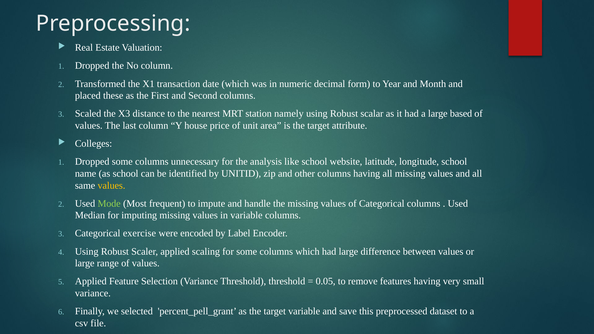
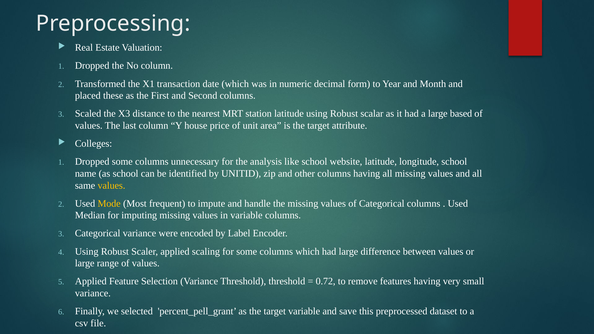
station namely: namely -> latitude
Mode colour: light green -> yellow
Categorical exercise: exercise -> variance
0.05: 0.05 -> 0.72
